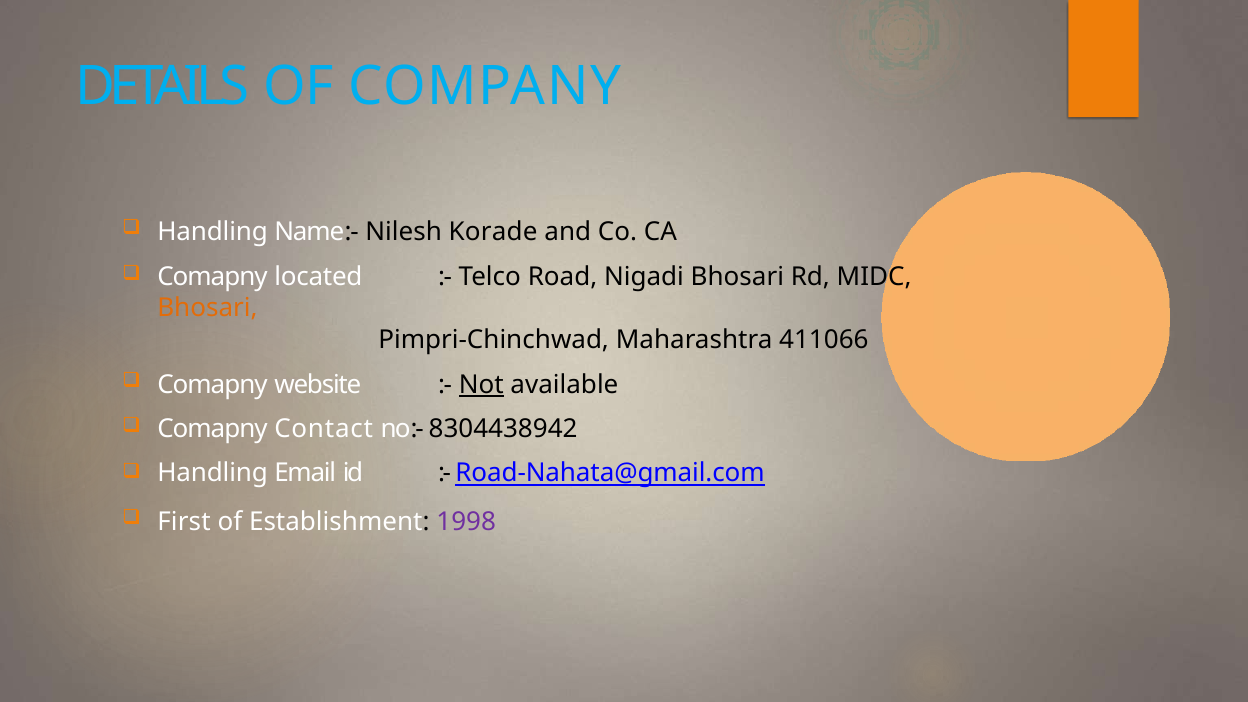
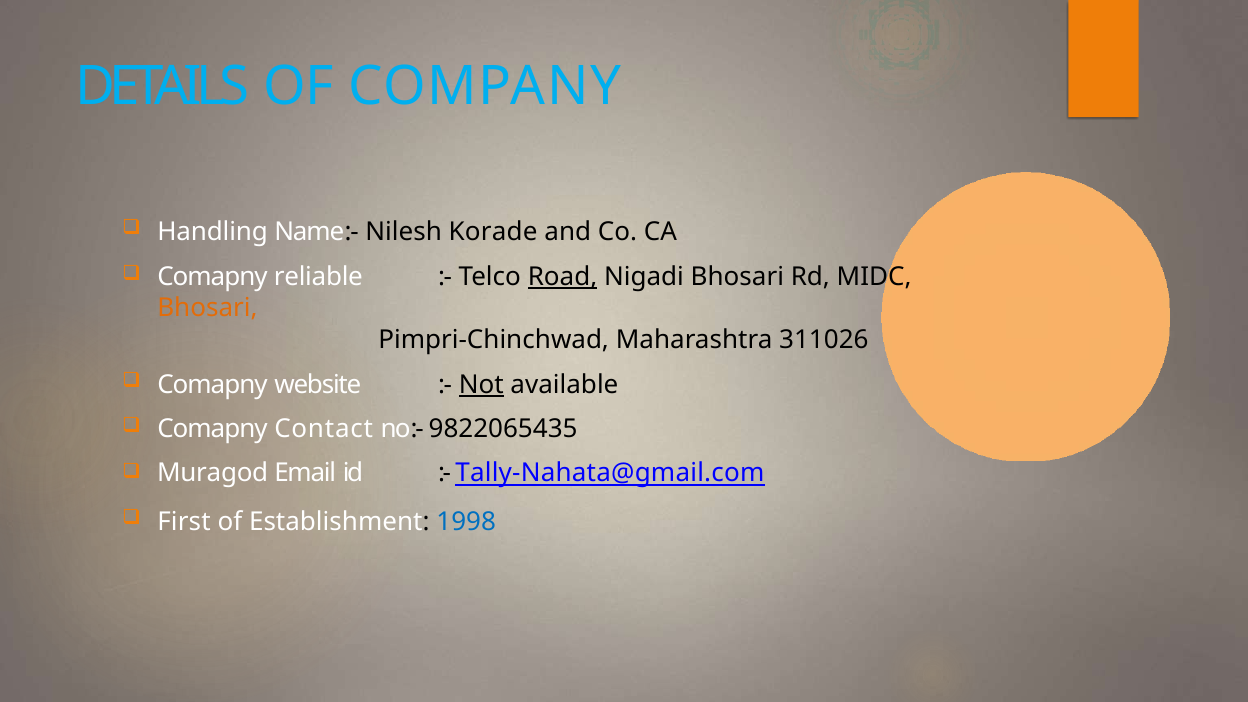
located: located -> reliable
Road underline: none -> present
411066: 411066 -> 311026
8304438942: 8304438942 -> 9822065435
Handling at (213, 473): Handling -> Muragod
Road-Nahata@gmail.com: Road-Nahata@gmail.com -> Tally-Nahata@gmail.com
1998 colour: purple -> blue
